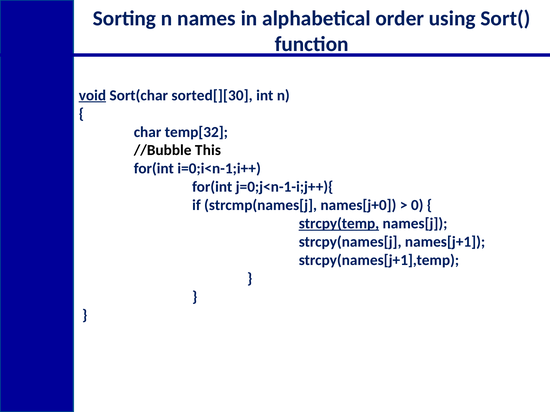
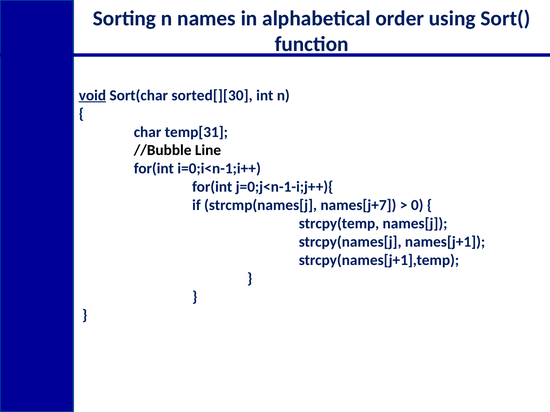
temp[32: temp[32 -> temp[31
This: This -> Line
names[j+0: names[j+0 -> names[j+7
strcpy(temp underline: present -> none
